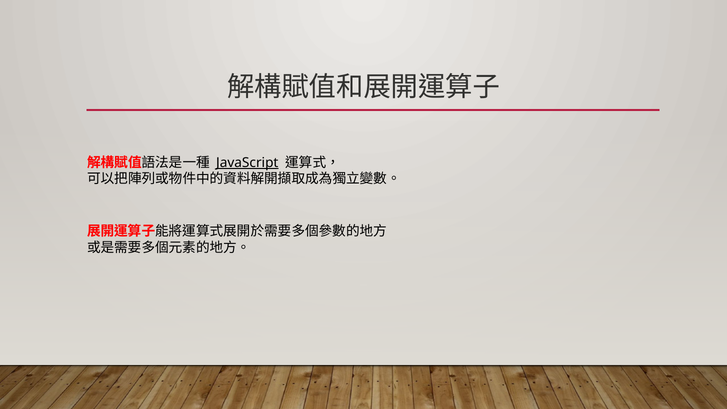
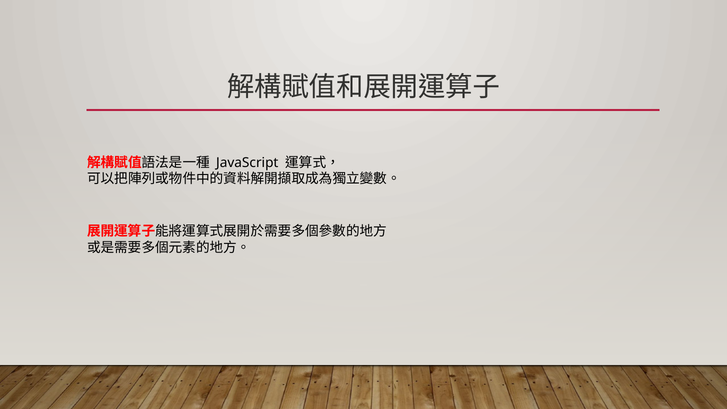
JavaScript underline: present -> none
